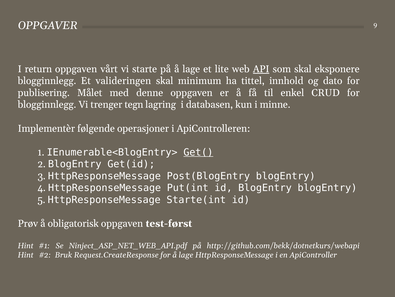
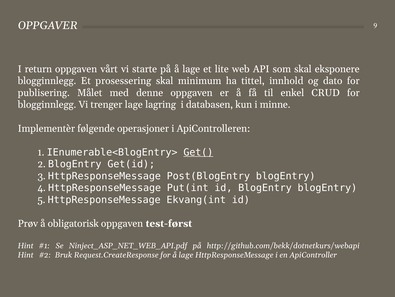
API underline: present -> none
valideringen: valideringen -> prosessering
trenger tegn: tegn -> lage
Starte(int: Starte(int -> Ekvang(int
